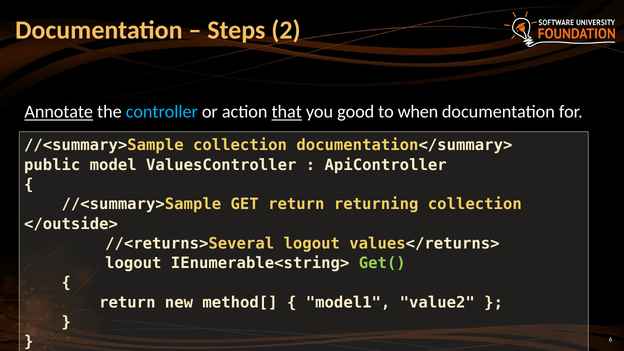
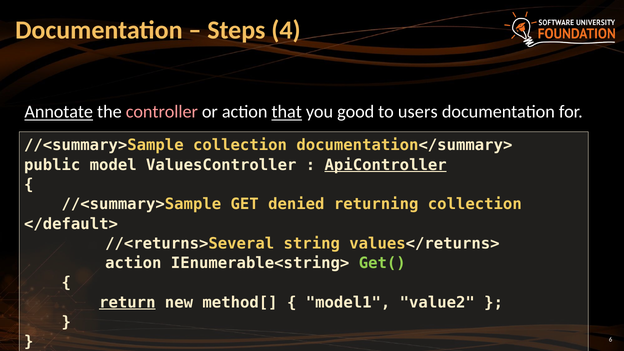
2: 2 -> 4
controller colour: light blue -> pink
when: when -> users
ApiController underline: none -> present
GET return: return -> denied
</outside>: </outside> -> </default>
//<returns>Several logout: logout -> string
logout at (133, 263): logout -> action
return at (127, 303) underline: none -> present
